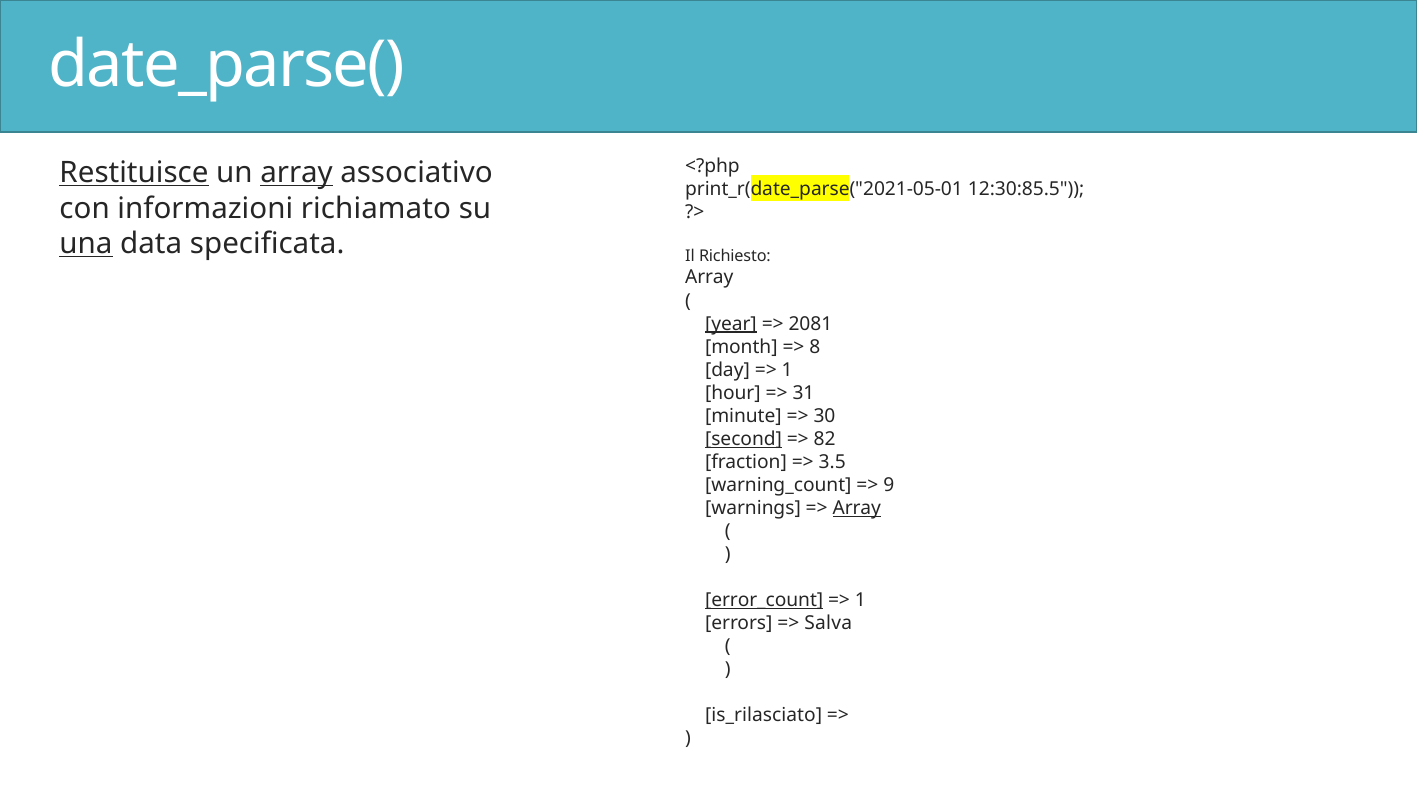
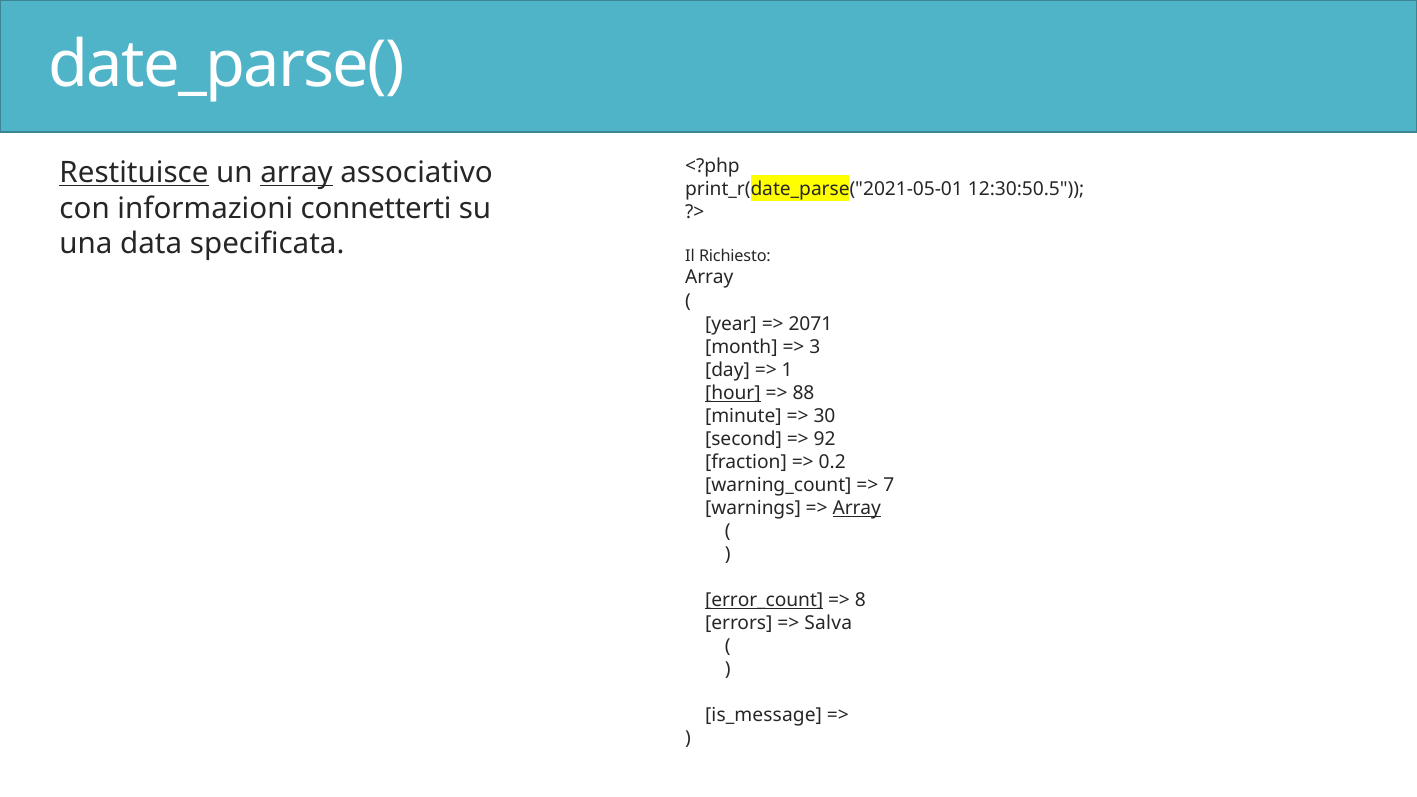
12:30:85.5: 12:30:85.5 -> 12:30:50.5
richiamato: richiamato -> connetterti
una underline: present -> none
year underline: present -> none
2081: 2081 -> 2071
8: 8 -> 3
hour underline: none -> present
31: 31 -> 88
second underline: present -> none
82: 82 -> 92
3.5: 3.5 -> 0.2
9: 9 -> 7
1 at (860, 600): 1 -> 8
is_rilasciato: is_rilasciato -> is_message
